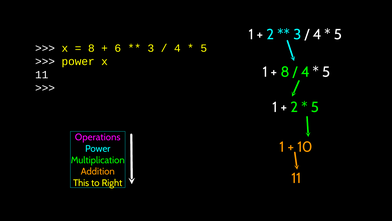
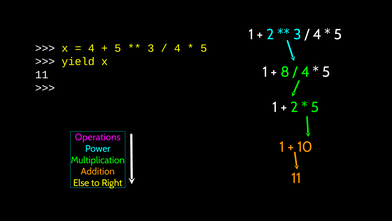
8 at (91, 48): 8 -> 4
6 at (118, 48): 6 -> 5
power at (78, 61): power -> yield
This: This -> Else
